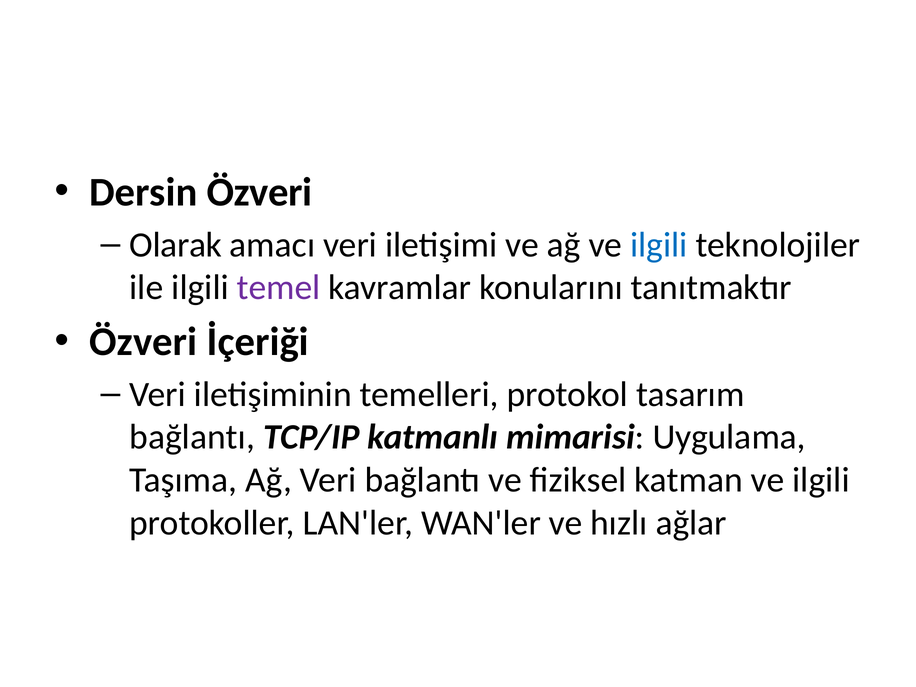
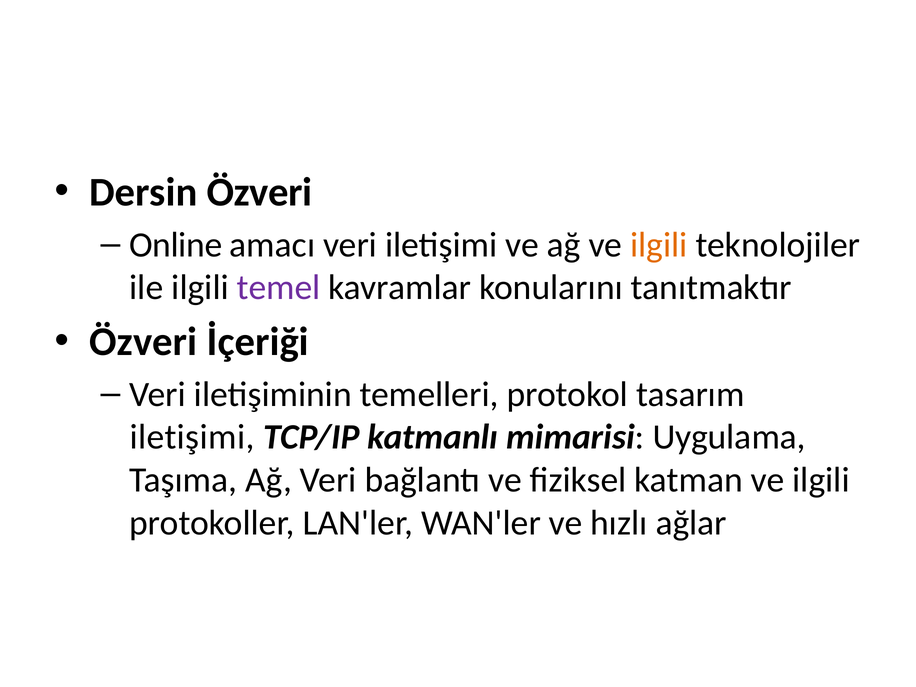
Olarak: Olarak -> Online
ilgili at (659, 245) colour: blue -> orange
bağlantı at (192, 437): bağlantı -> iletişimi
